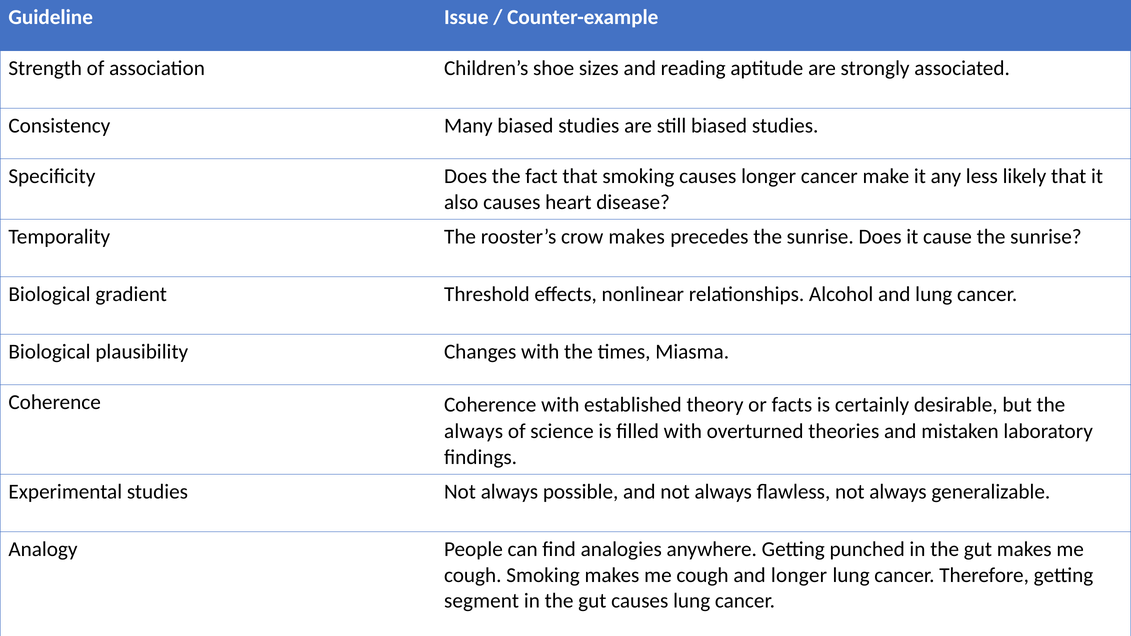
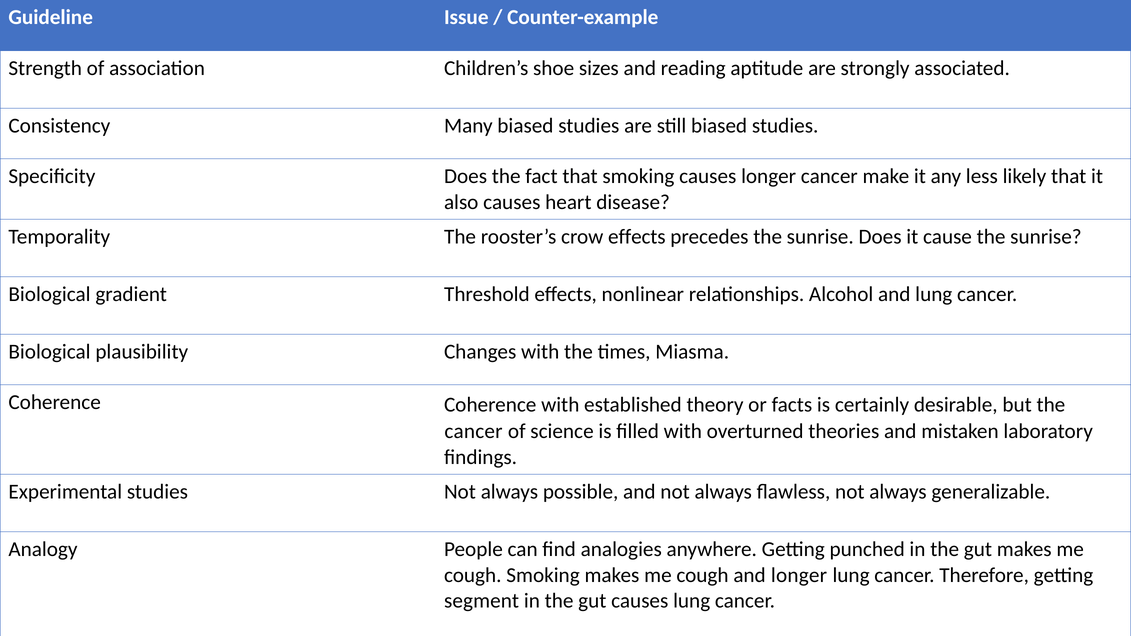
crow makes: makes -> effects
always at (474, 431): always -> cancer
